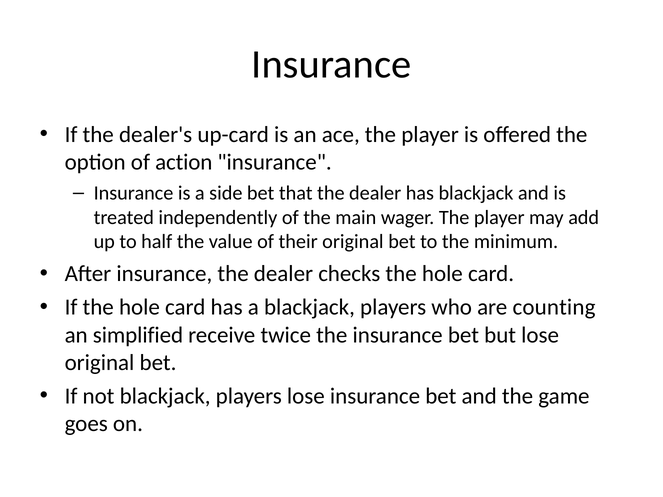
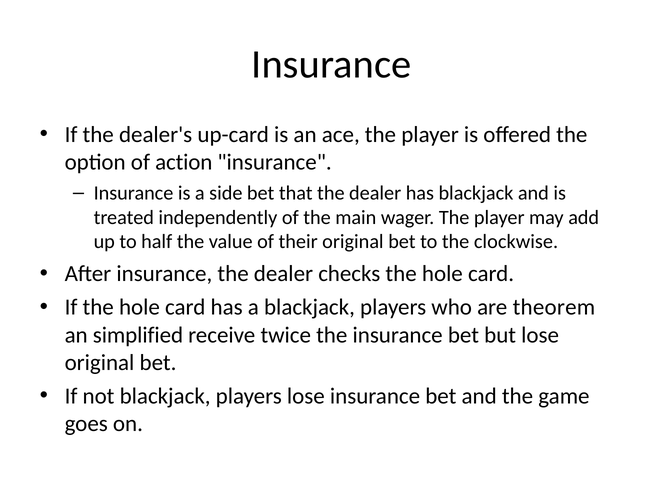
minimum: minimum -> clockwise
counting: counting -> theorem
